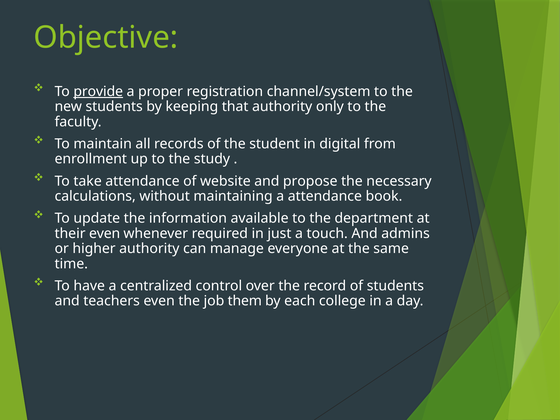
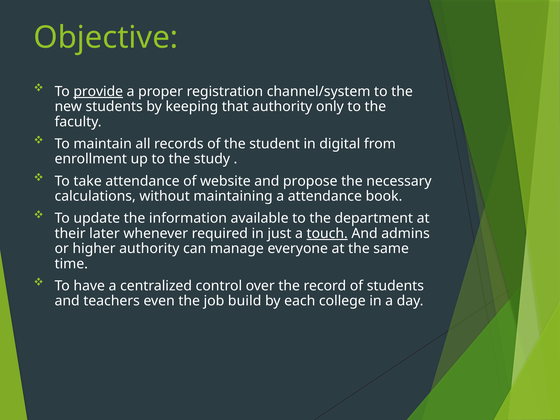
their even: even -> later
touch underline: none -> present
them: them -> build
